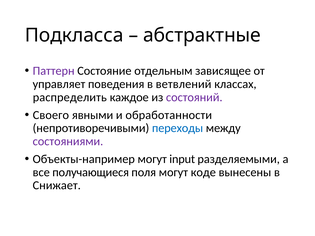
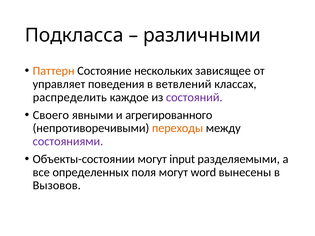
абстрактные: абстрактные -> различными
Паттерн colour: purple -> orange
отдельным: отдельным -> нескольких
обработанности: обработанности -> агрегированного
переходы colour: blue -> orange
Объекты-например: Объекты-например -> Объекты-состоянии
получающиеся: получающиеся -> определенных
коде: коде -> word
Снижает: Снижает -> Вызовов
